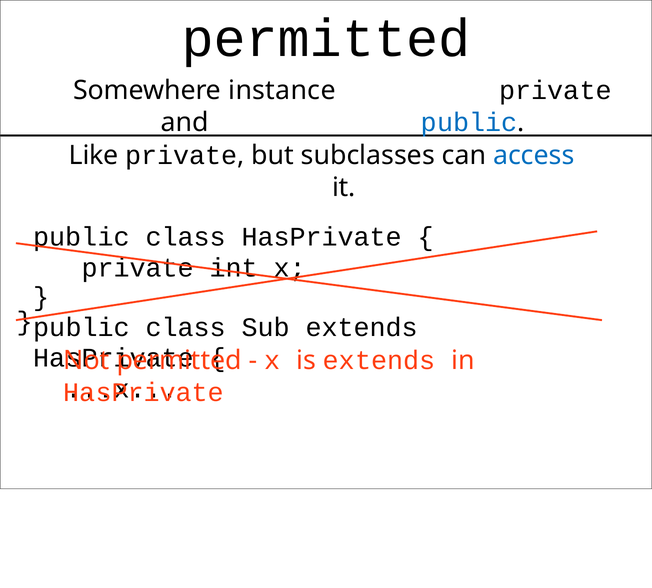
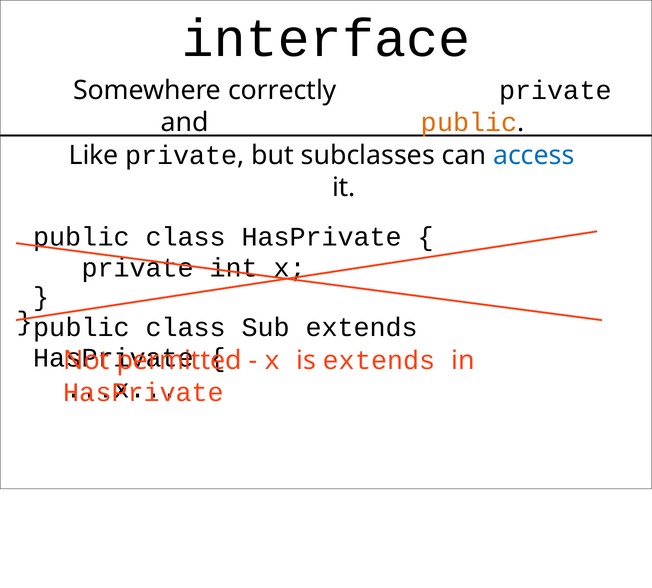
permitted at (326, 38): permitted -> interface
instance: instance -> correctly
public at (469, 122) colour: blue -> orange
